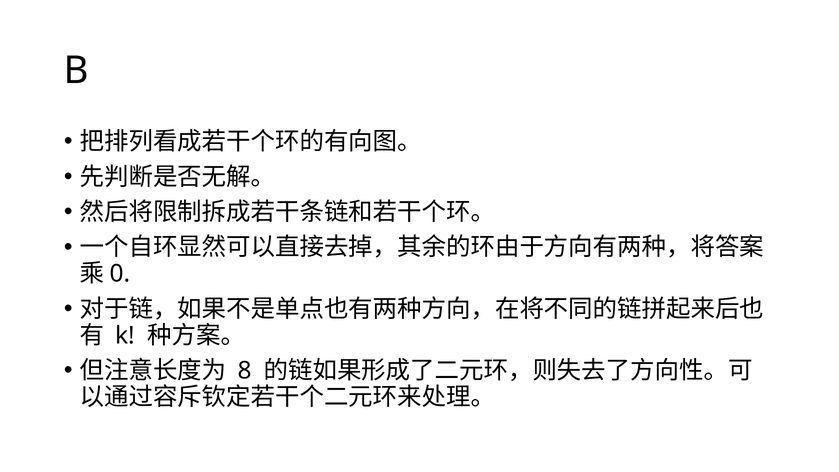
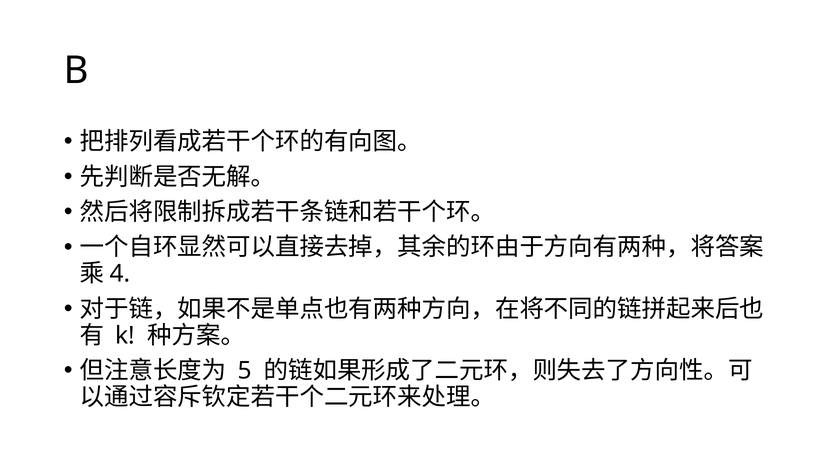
0: 0 -> 4
8: 8 -> 5
